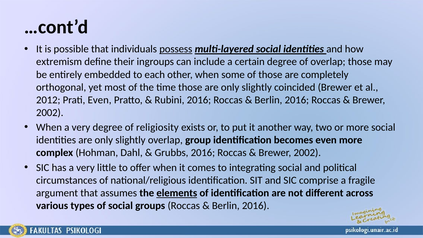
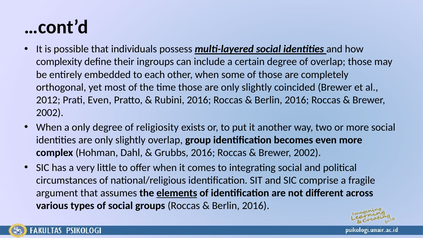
possess underline: present -> none
extremism: extremism -> complexity
When a very: very -> only
